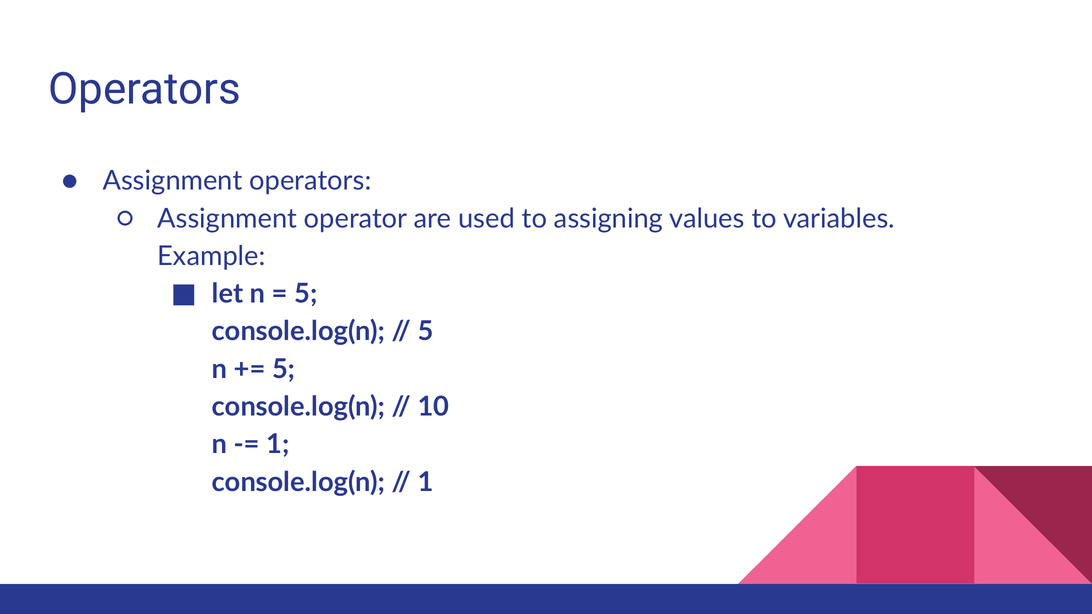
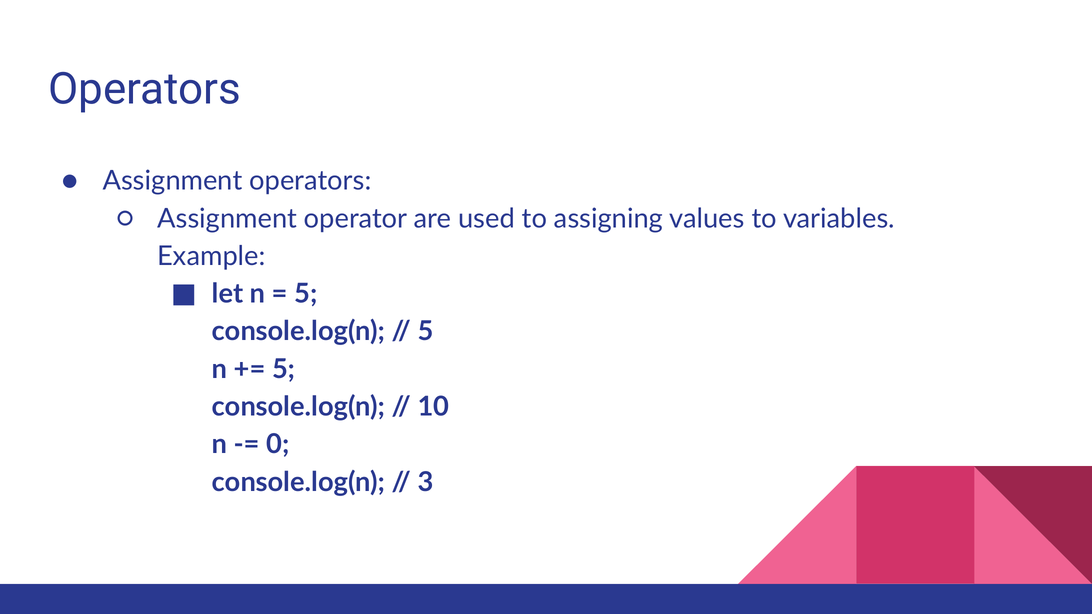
1 at (278, 445): 1 -> 0
1 at (426, 482): 1 -> 3
